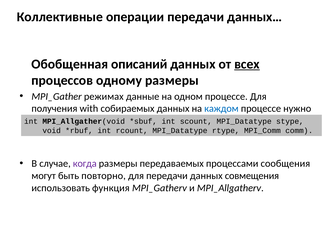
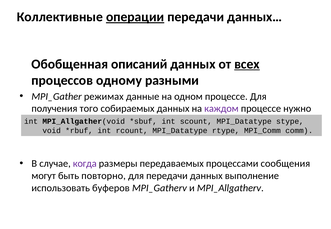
операции underline: none -> present
одному размеры: размеры -> разными
with: with -> того
каждом colour: blue -> purple
совмещения: совмещения -> выполнение
функция: функция -> буферов
